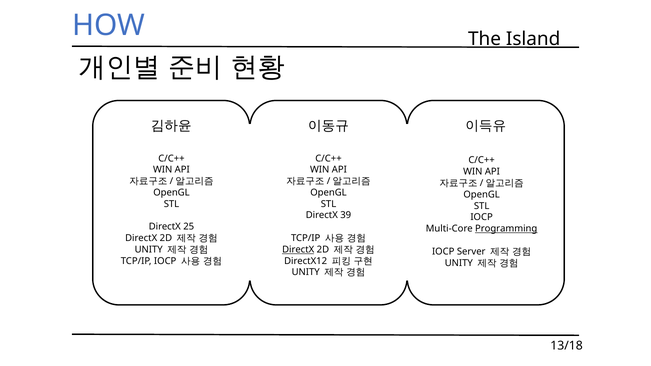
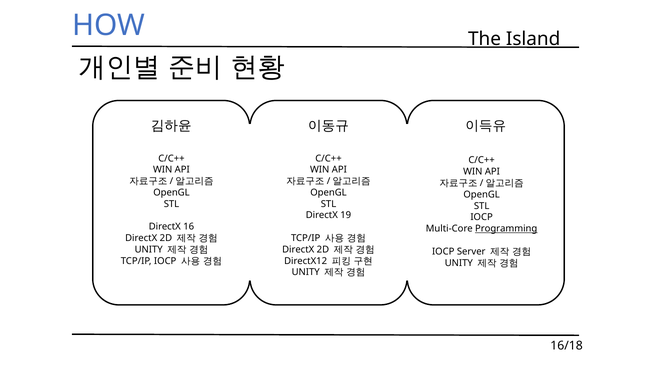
39: 39 -> 19
25: 25 -> 16
DirectX at (298, 250) underline: present -> none
13/18: 13/18 -> 16/18
